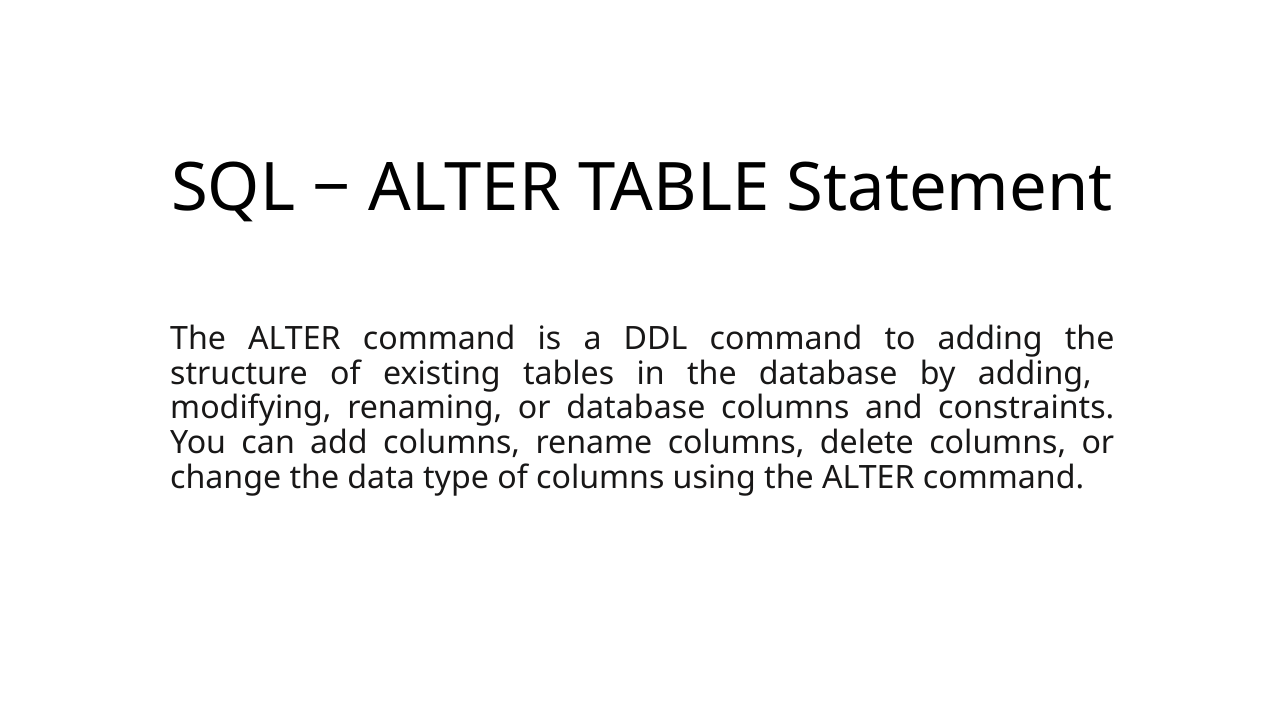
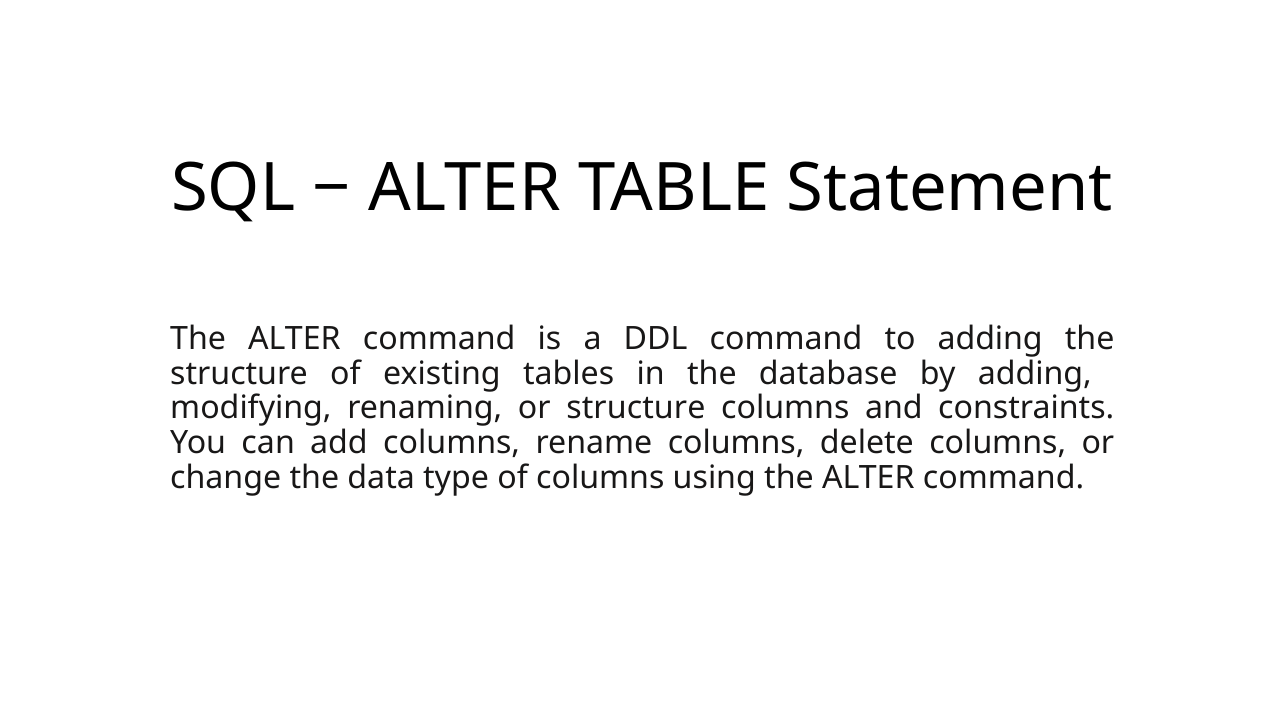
or database: database -> structure
